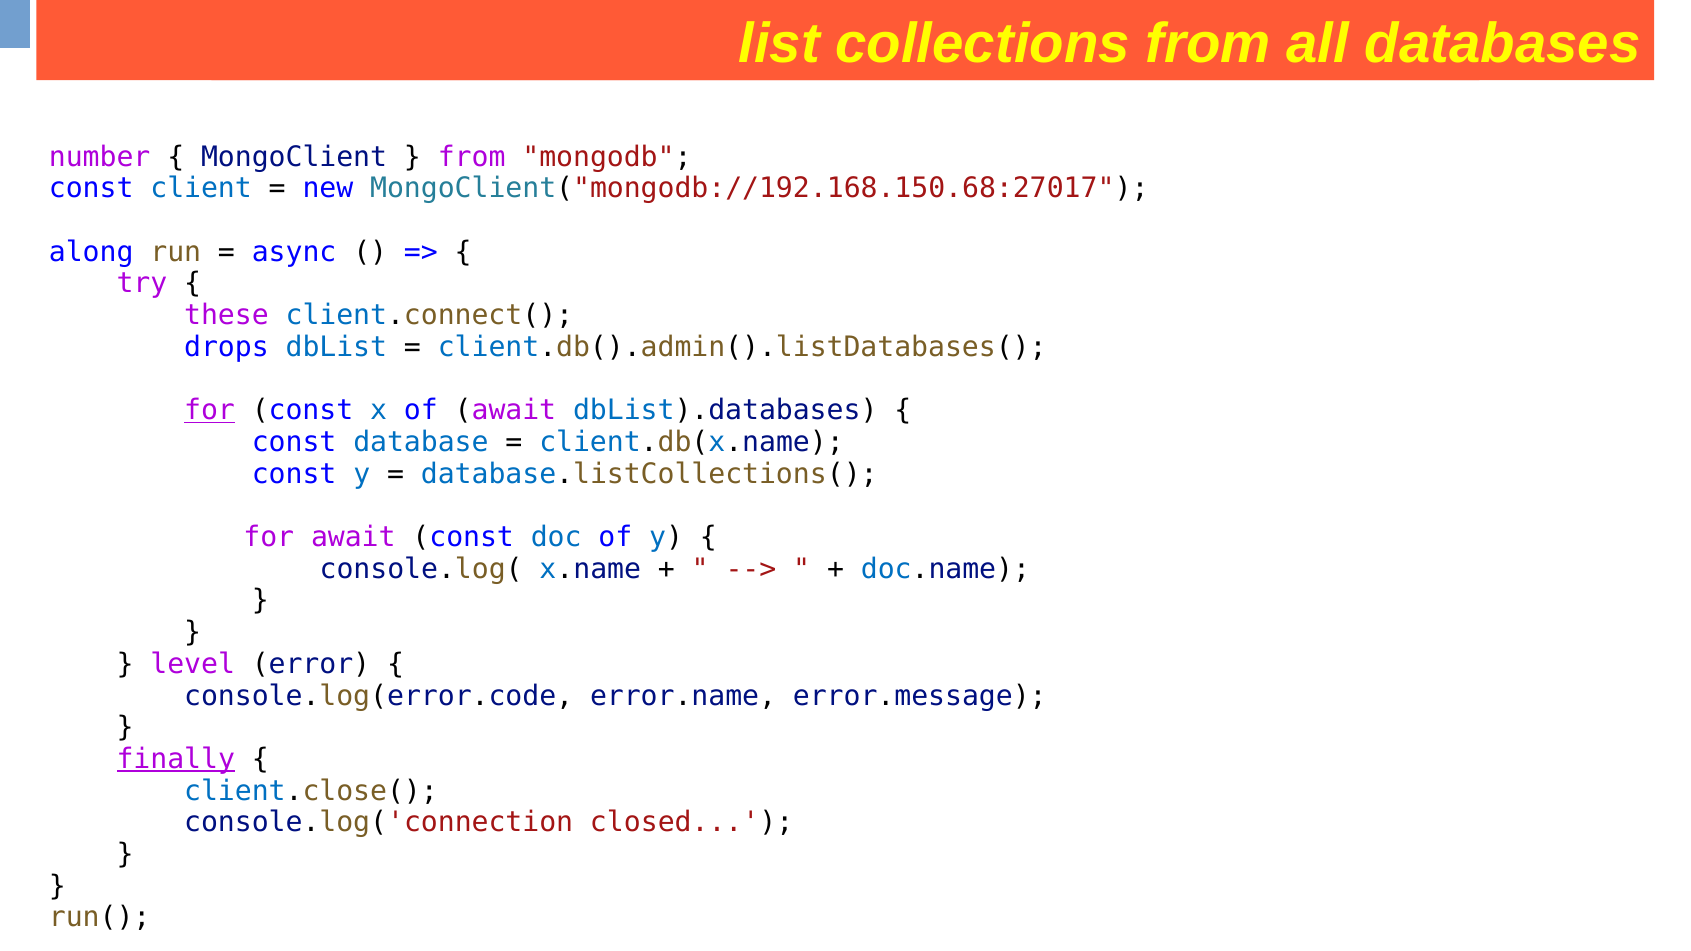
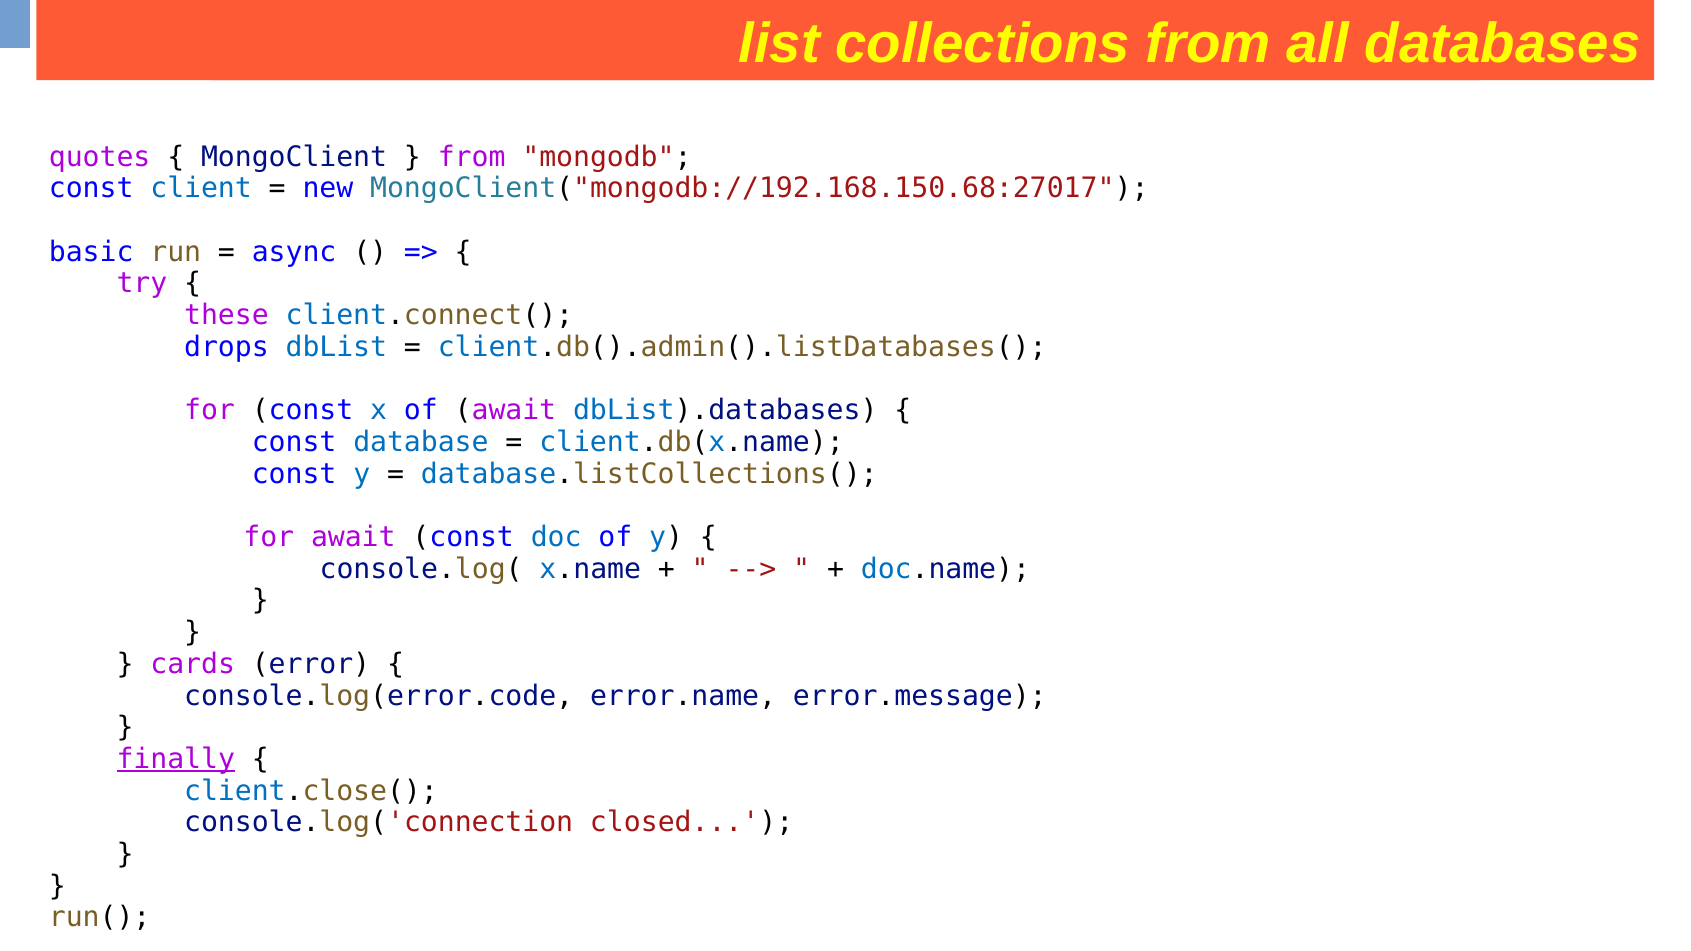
number: number -> quotes
along: along -> basic
for at (210, 411) underline: present -> none
level: level -> cards
